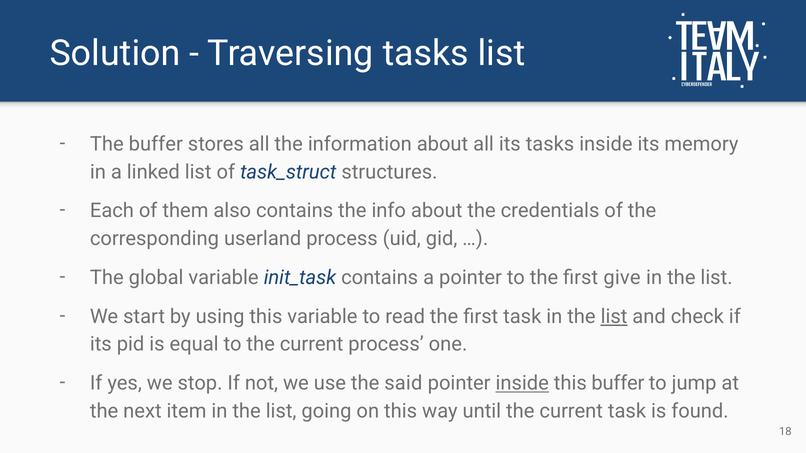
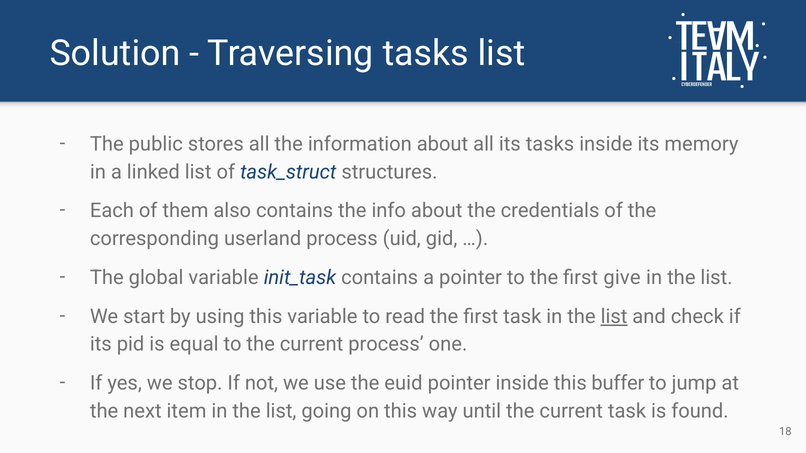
The buffer: buffer -> public
said: said -> euid
inside at (522, 384) underline: present -> none
